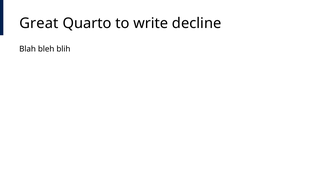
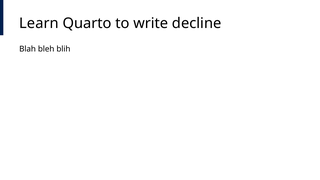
Great: Great -> Learn
